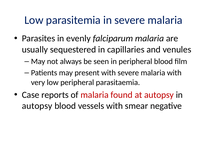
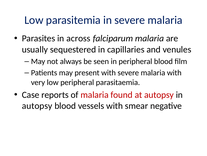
evenly: evenly -> across
